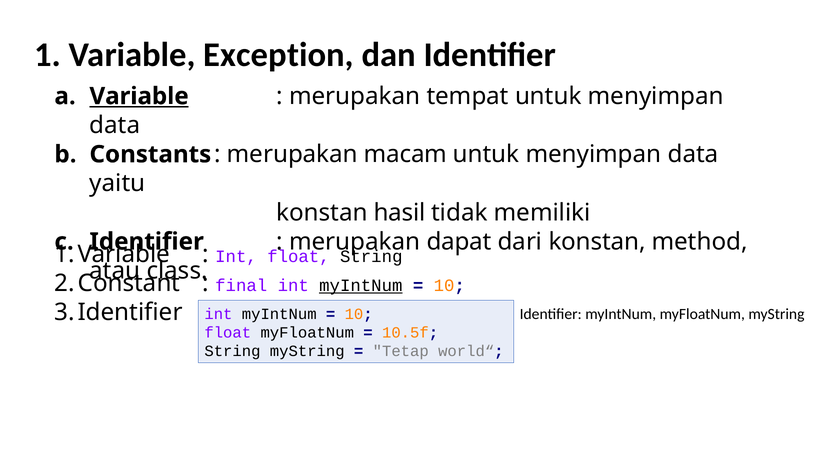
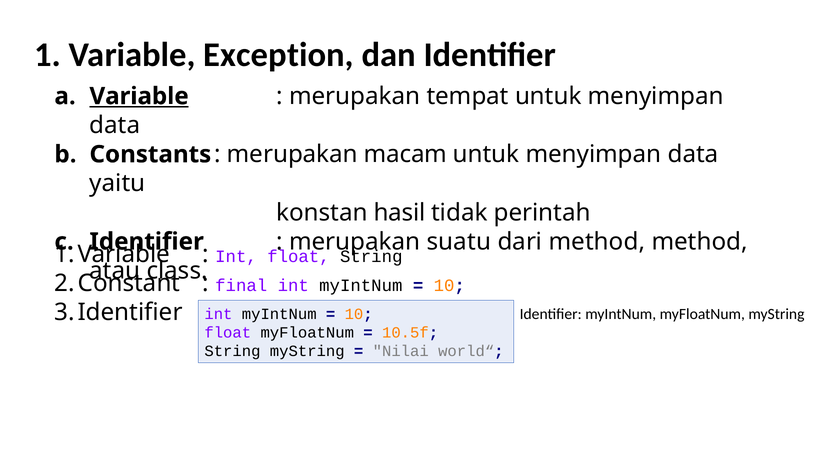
memiliki: memiliki -> perintah
dapat: dapat -> suatu
dari konstan: konstan -> method
myIntNum at (361, 286) underline: present -> none
Tetap: Tetap -> Nilai
